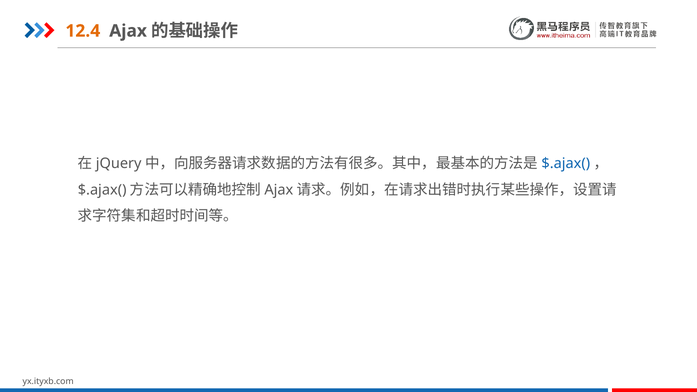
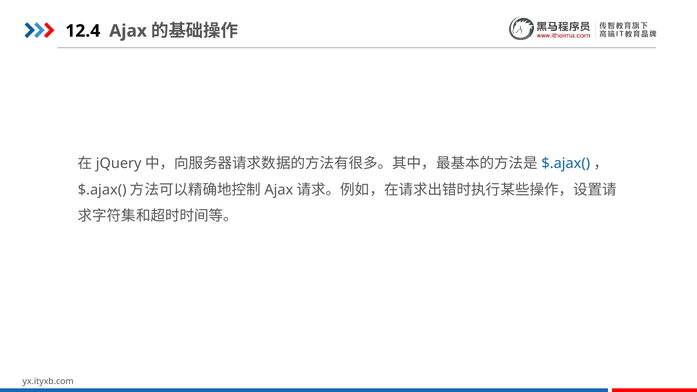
12.4 colour: orange -> black
